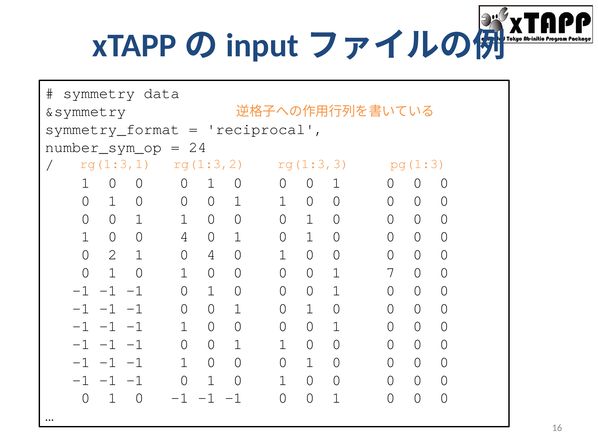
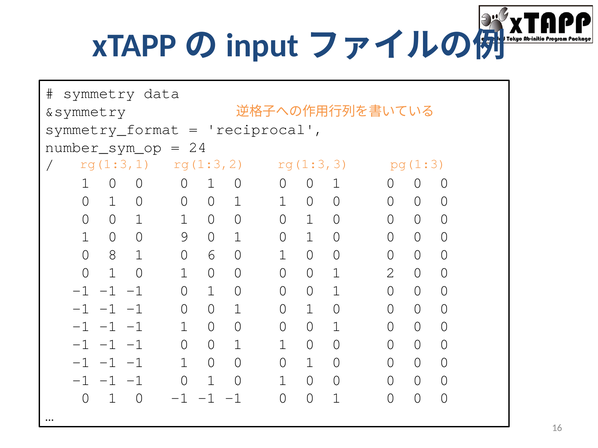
0 0 4: 4 -> 9
2: 2 -> 8
1 0 4: 4 -> 6
7: 7 -> 2
